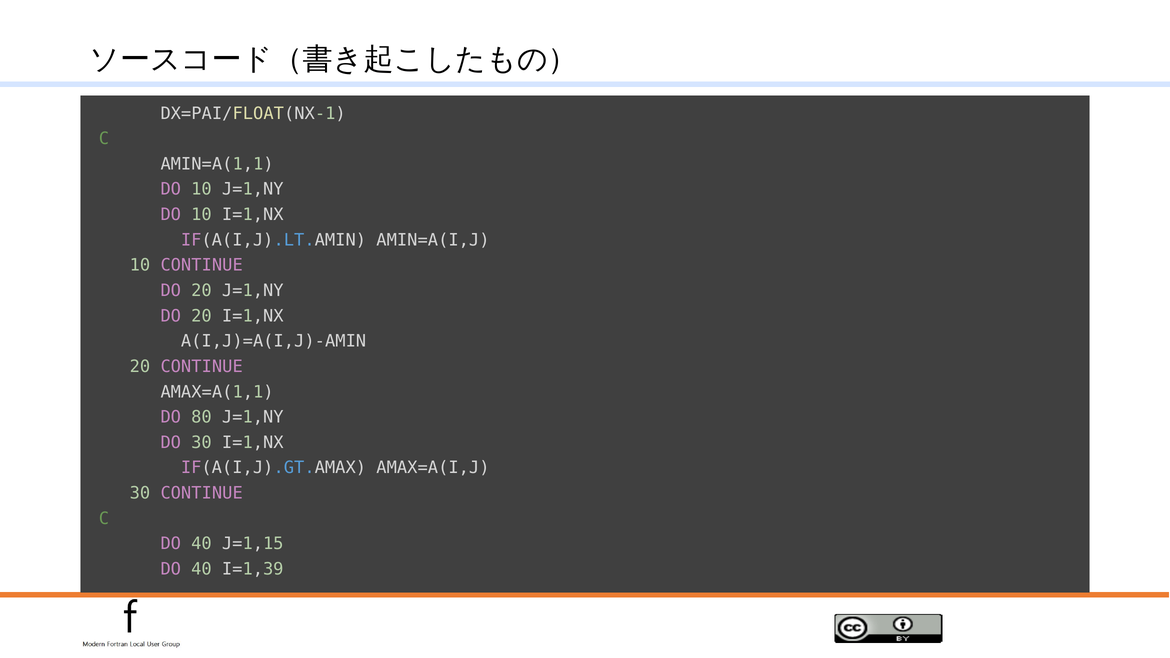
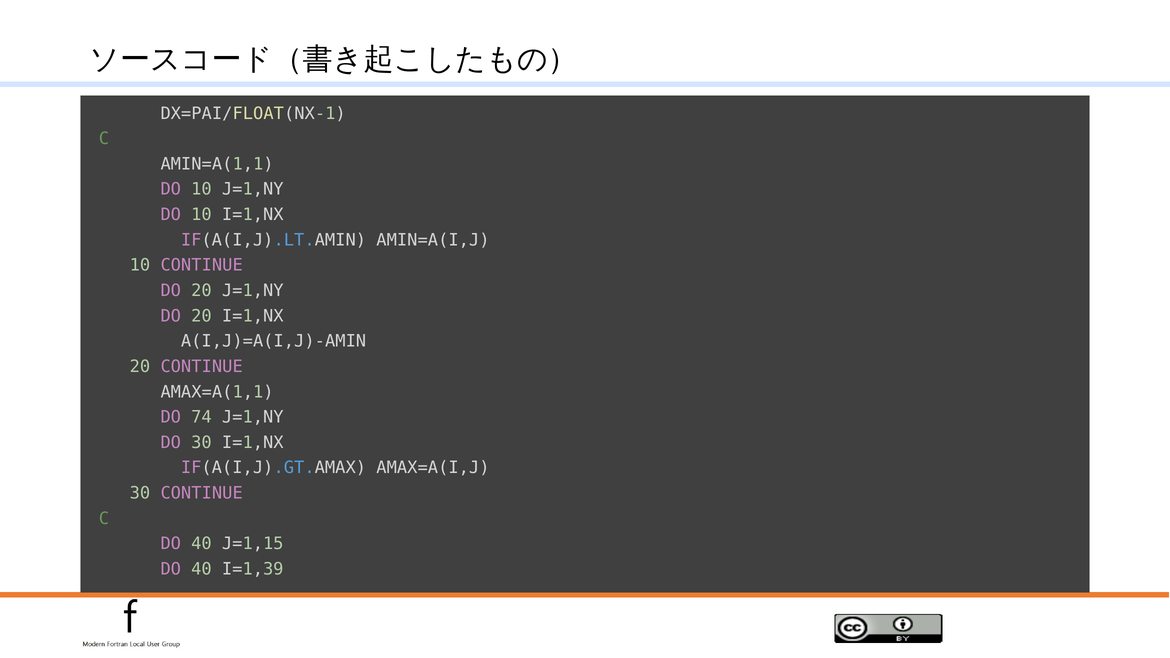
80: 80 -> 74
